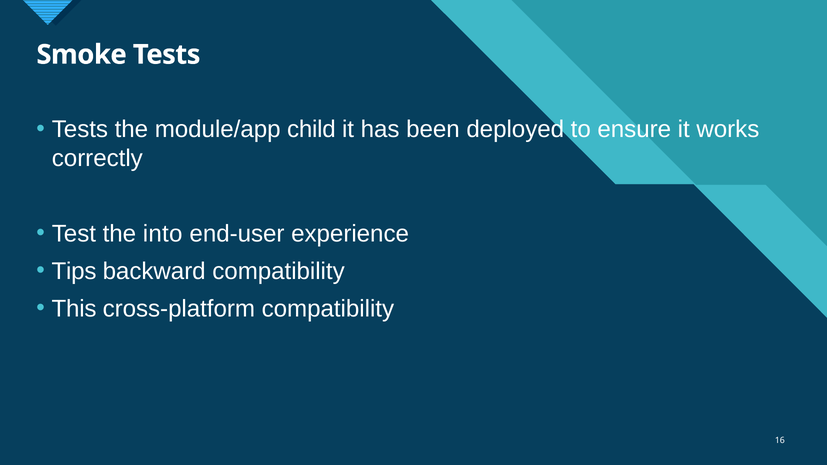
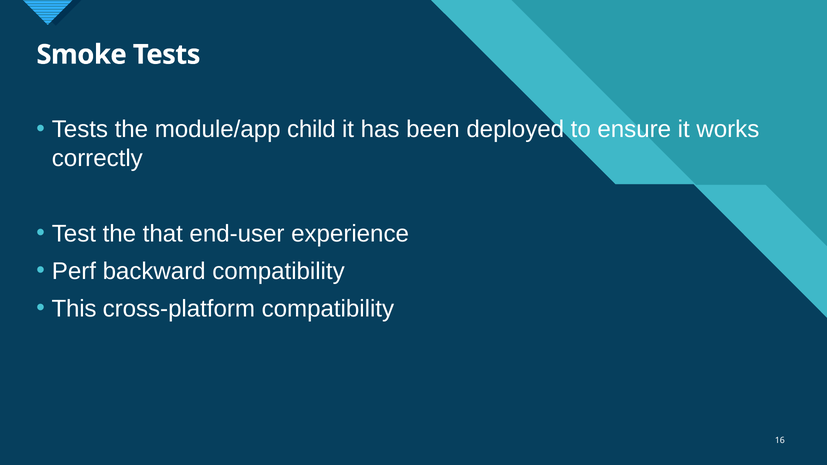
into: into -> that
Tips: Tips -> Perf
